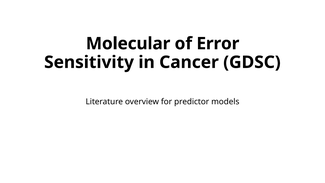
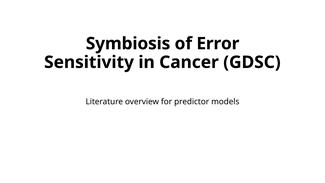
Molecular: Molecular -> Symbiosis
